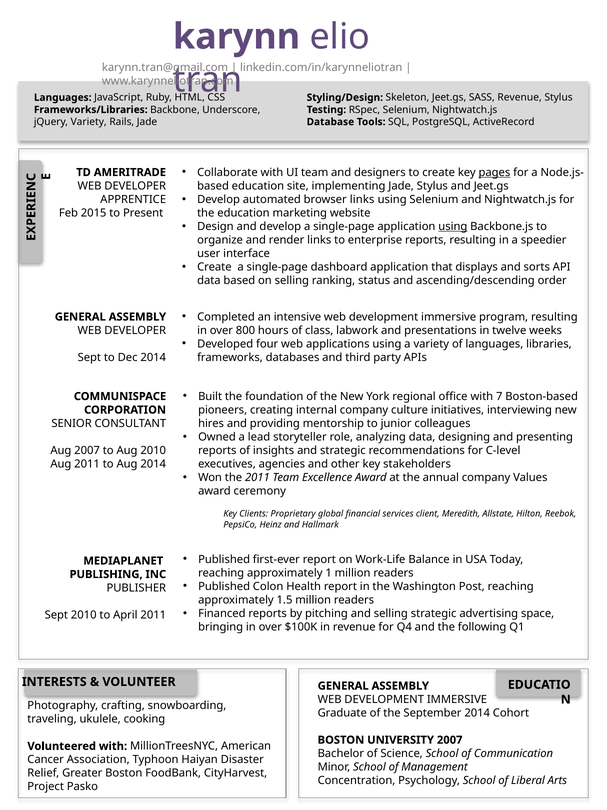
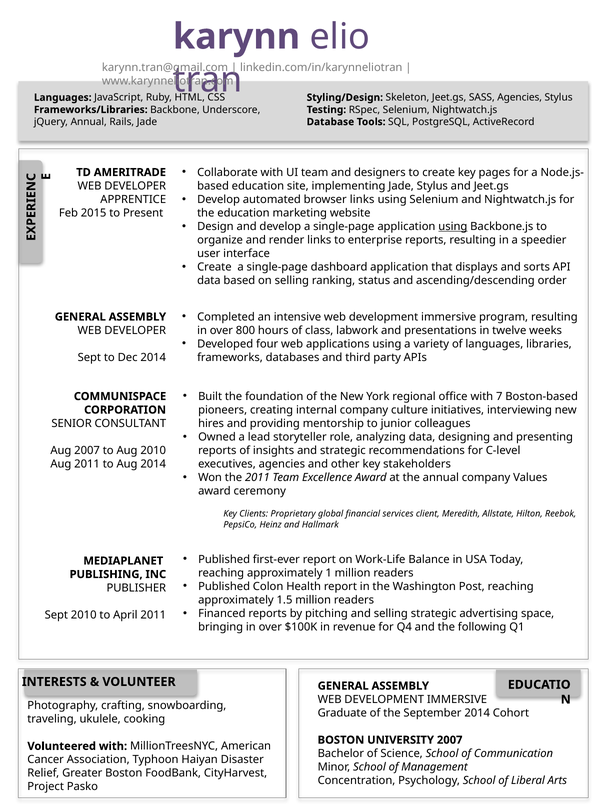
SASS Revenue: Revenue -> Agencies
jQuery Variety: Variety -> Annual
pages underline: present -> none
